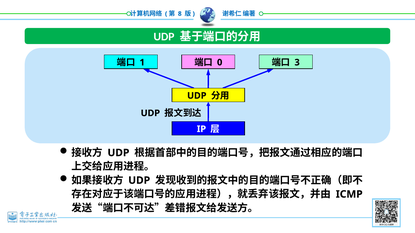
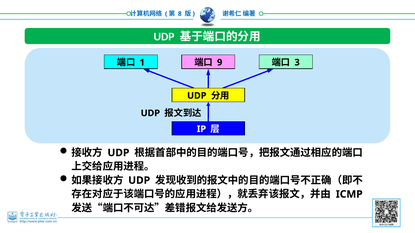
0: 0 -> 9
